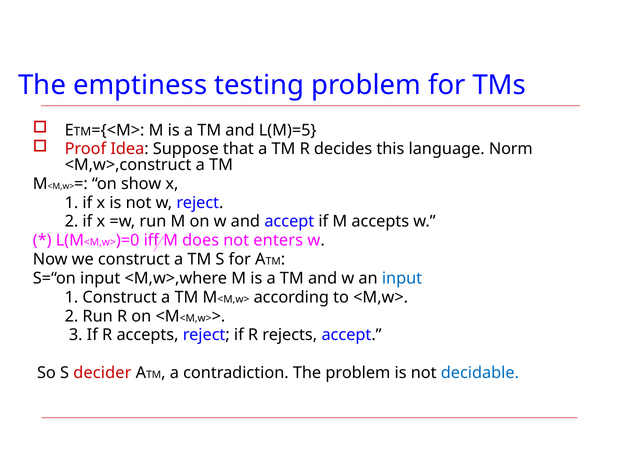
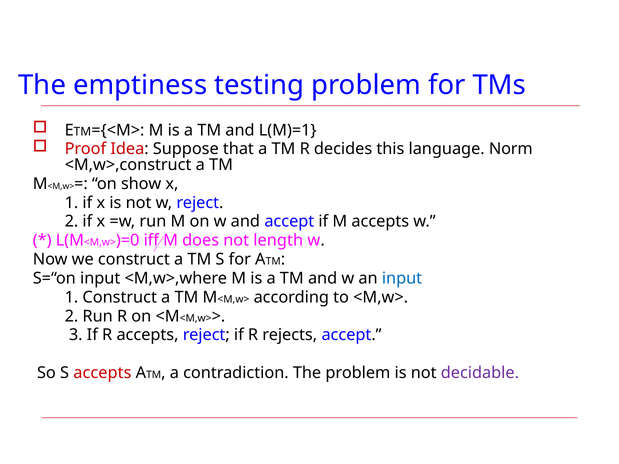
L(M)=5: L(M)=5 -> L(M)=1
enters: enters -> length
S decider: decider -> accepts
decidable colour: blue -> purple
